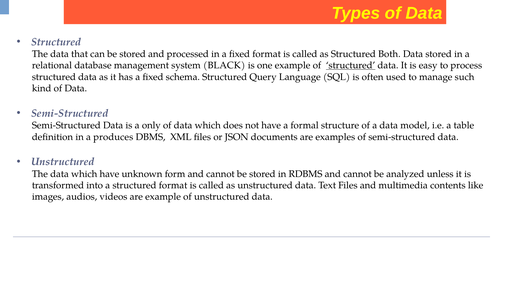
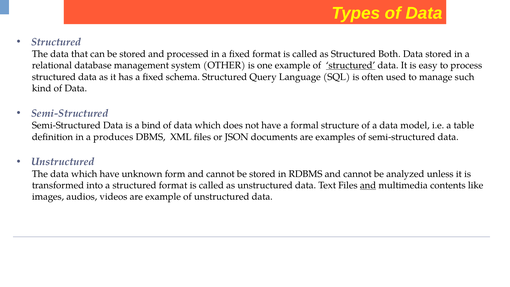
BLACK: BLACK -> OTHER
only: only -> bind
and at (368, 185) underline: none -> present
